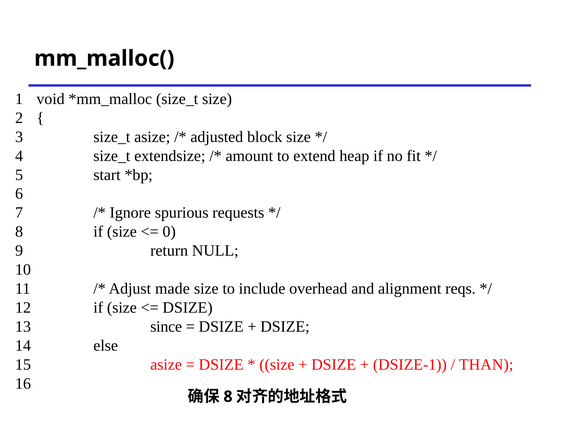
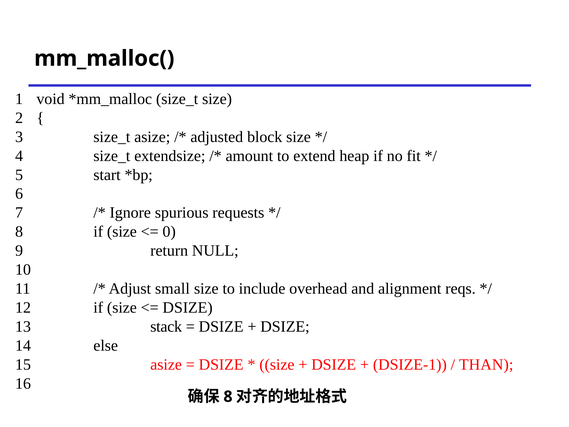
made: made -> small
since: since -> stack
